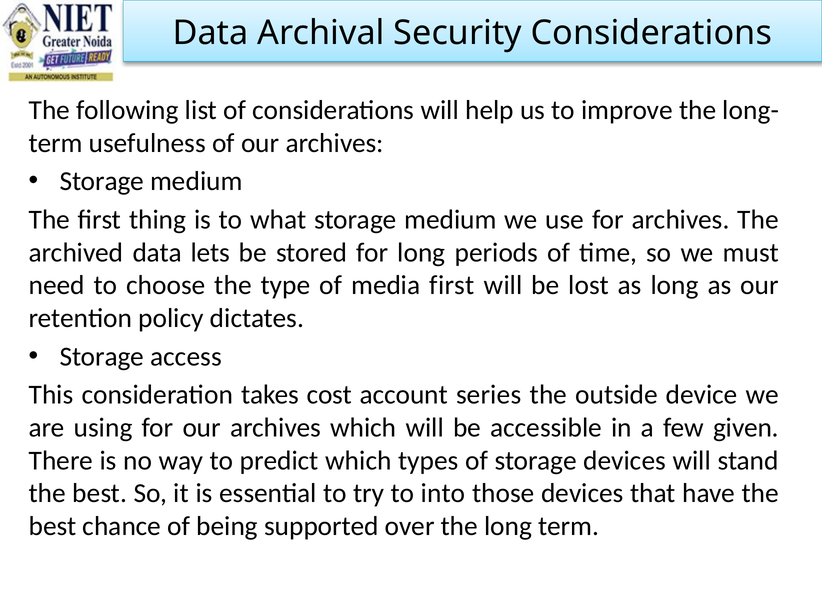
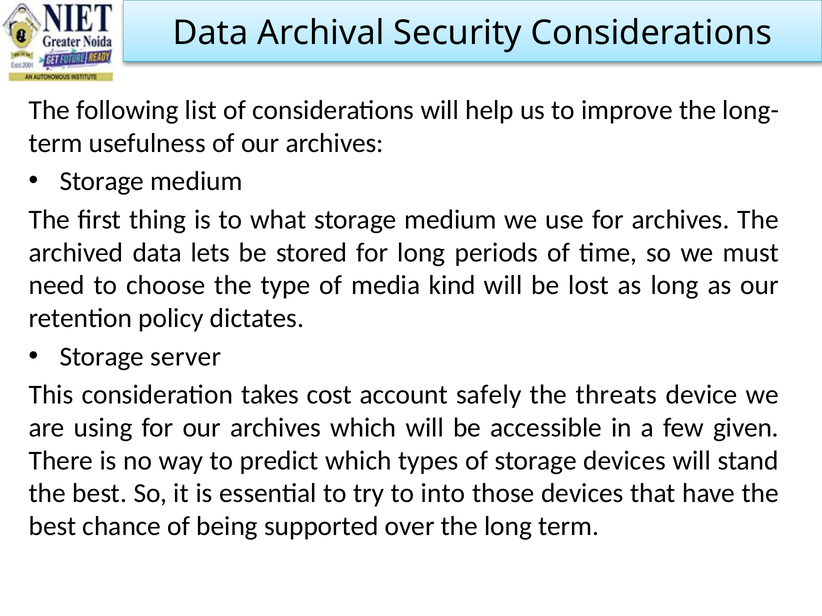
media first: first -> kind
access: access -> server
series: series -> safely
outside: outside -> threats
